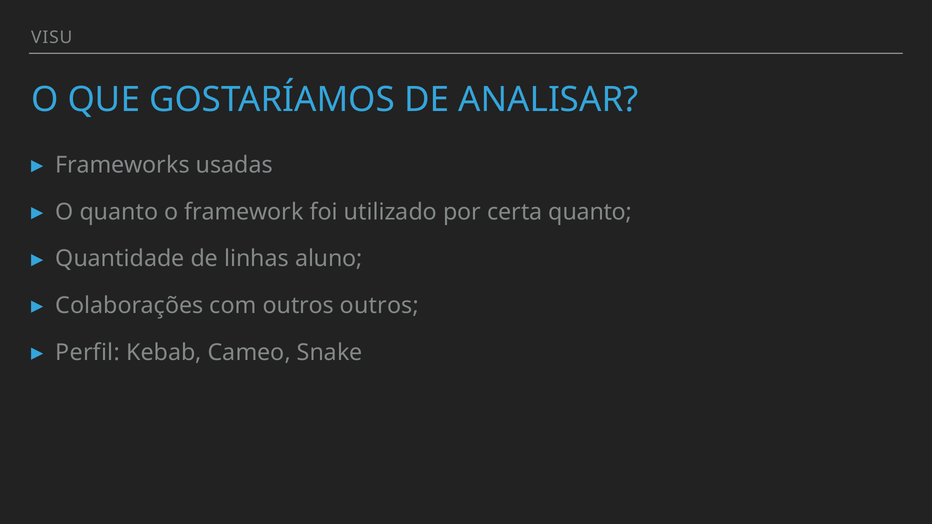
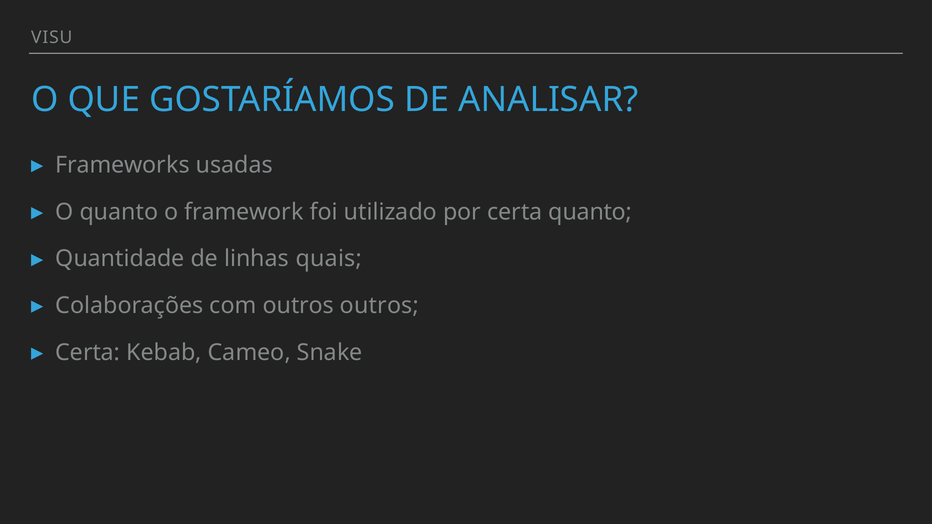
aluno: aluno -> quais
Perfil at (88, 353): Perfil -> Certa
